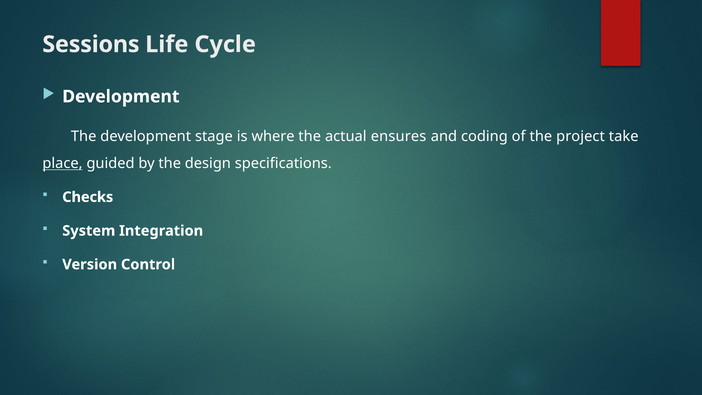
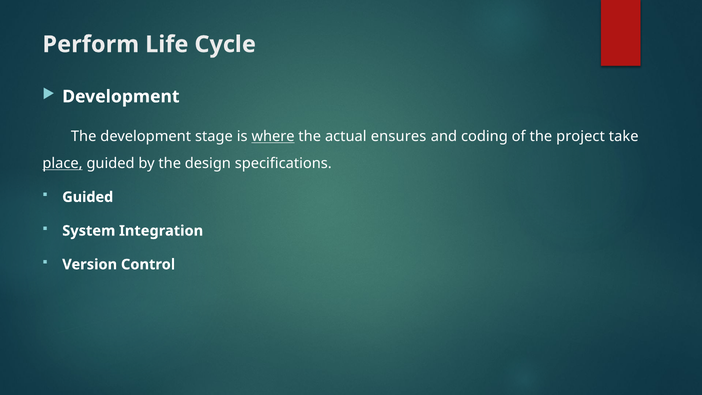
Sessions: Sessions -> Perform
where underline: none -> present
Checks at (88, 197): Checks -> Guided
